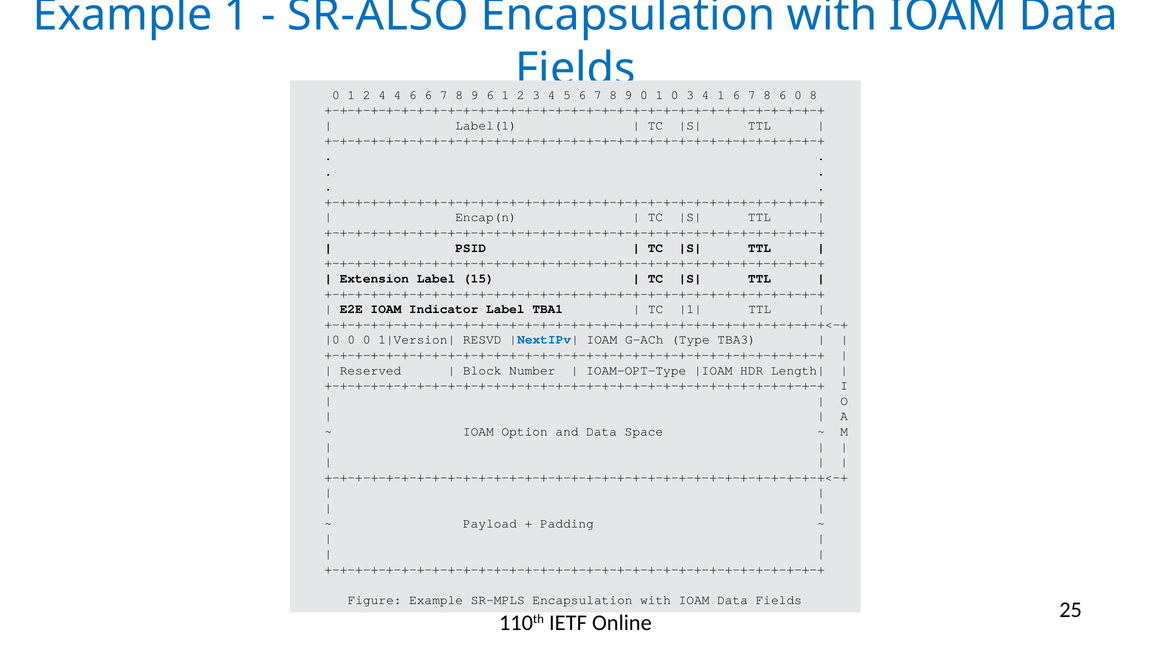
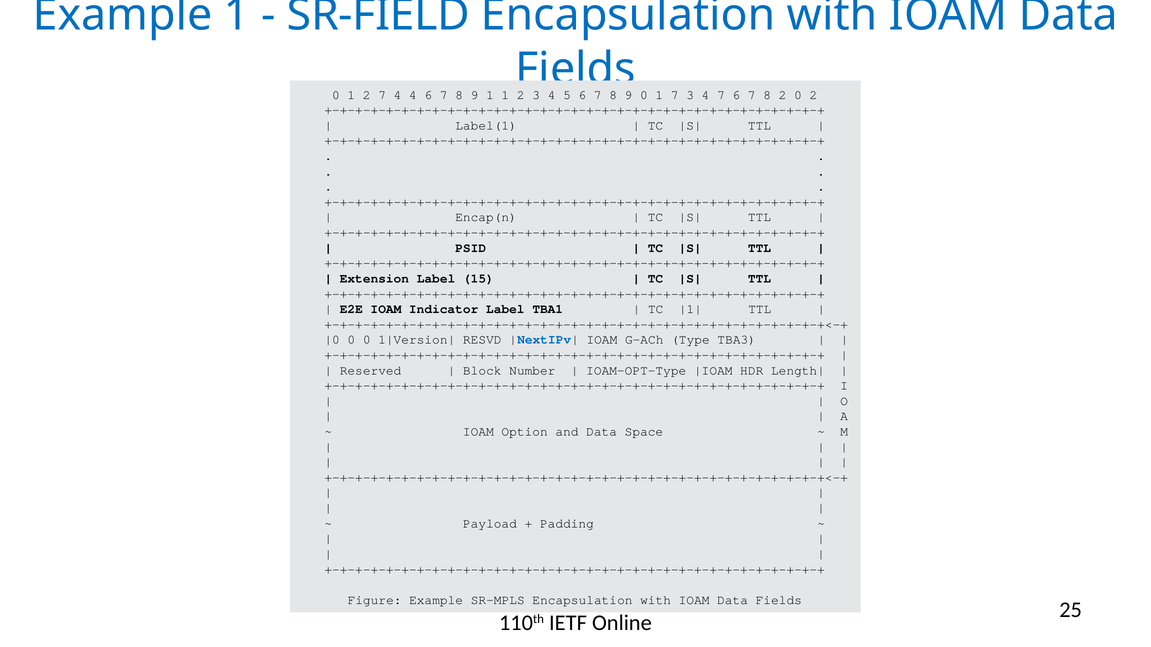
SR-ALSO: SR-ALSO -> SR-FIELD
2 4: 4 -> 7
4 6: 6 -> 4
9 6: 6 -> 1
1 0: 0 -> 7
4 1: 1 -> 7
8 6: 6 -> 2
0 8: 8 -> 2
